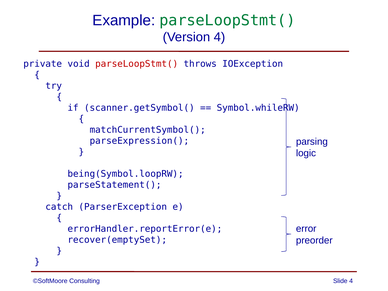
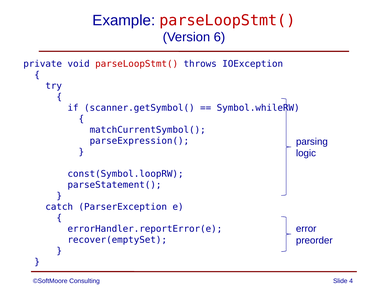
parseLoopStmt( at (227, 20) colour: green -> red
Version 4: 4 -> 6
being(Symbol.loopRW: being(Symbol.loopRW -> const(Symbol.loopRW
